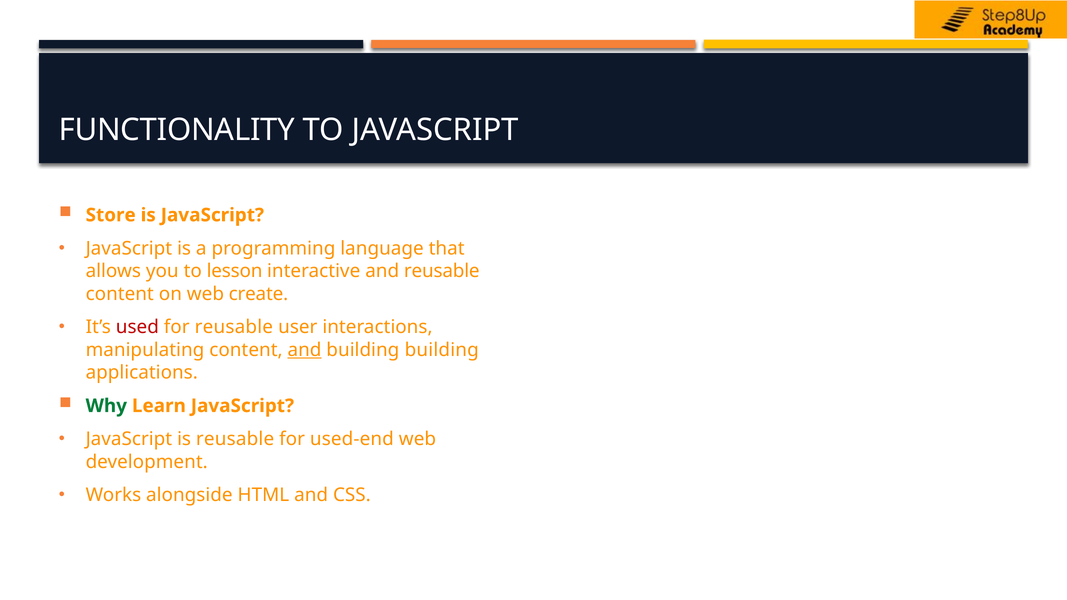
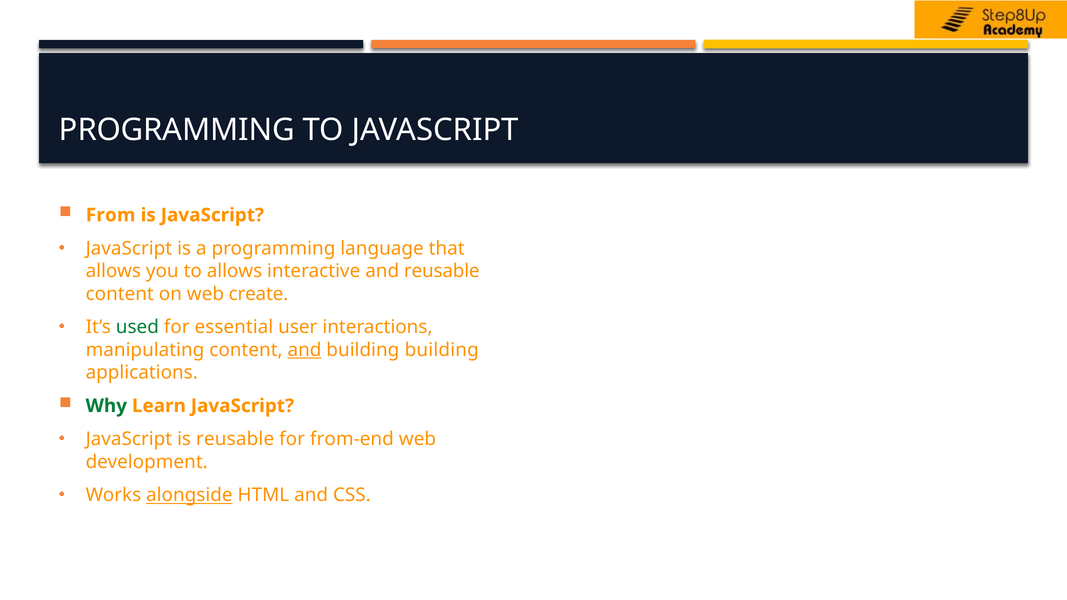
FUNCTIONALITY at (177, 130): FUNCTIONALITY -> PROGRAMMING
Store: Store -> From
to lesson: lesson -> allows
used colour: red -> green
for reusable: reusable -> essential
used-end: used-end -> from-end
alongside underline: none -> present
